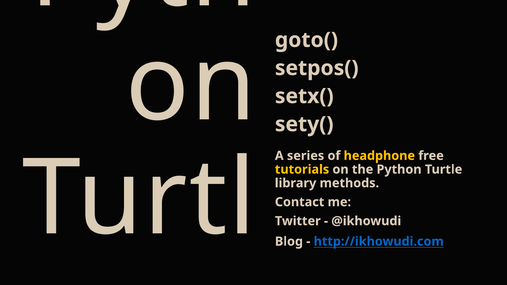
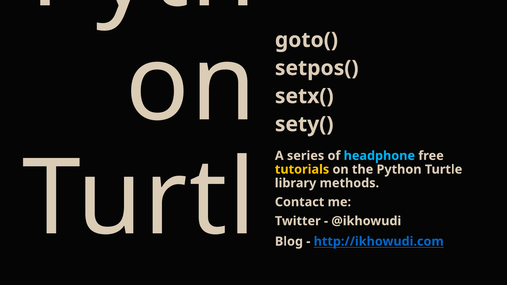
headphone colour: yellow -> light blue
